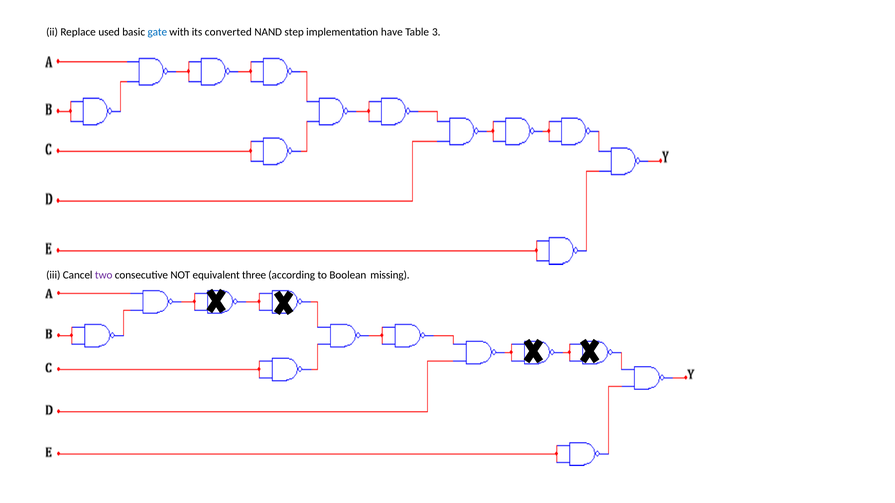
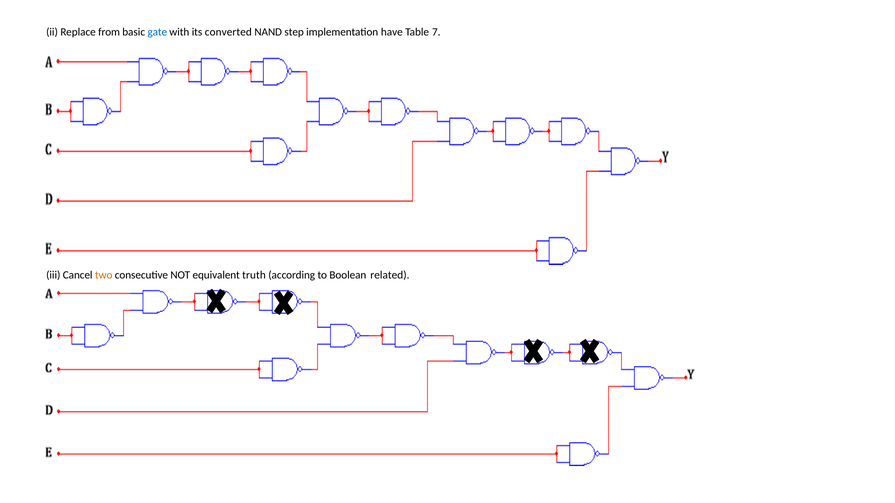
used: used -> from
3: 3 -> 7
two colour: purple -> orange
three: three -> truth
missing: missing -> related
